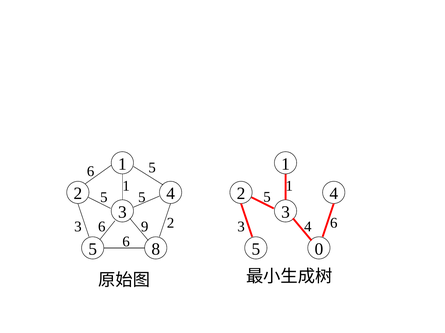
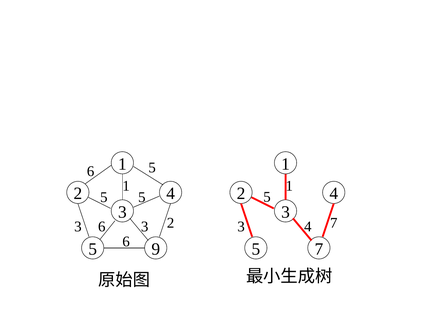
4 6: 6 -> 7
3 9: 9 -> 3
8: 8 -> 9
5 0: 0 -> 7
